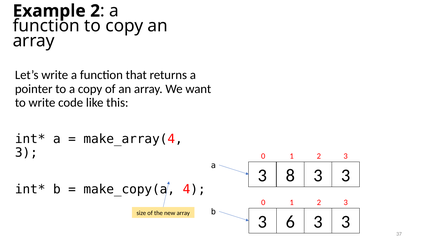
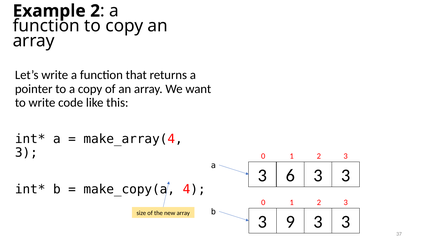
8: 8 -> 6
6: 6 -> 9
